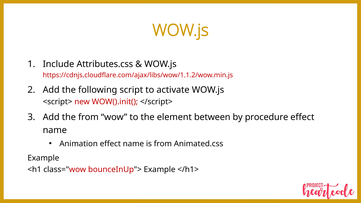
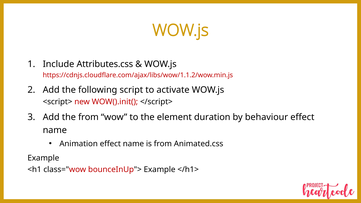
between: between -> duration
procedure: procedure -> behaviour
